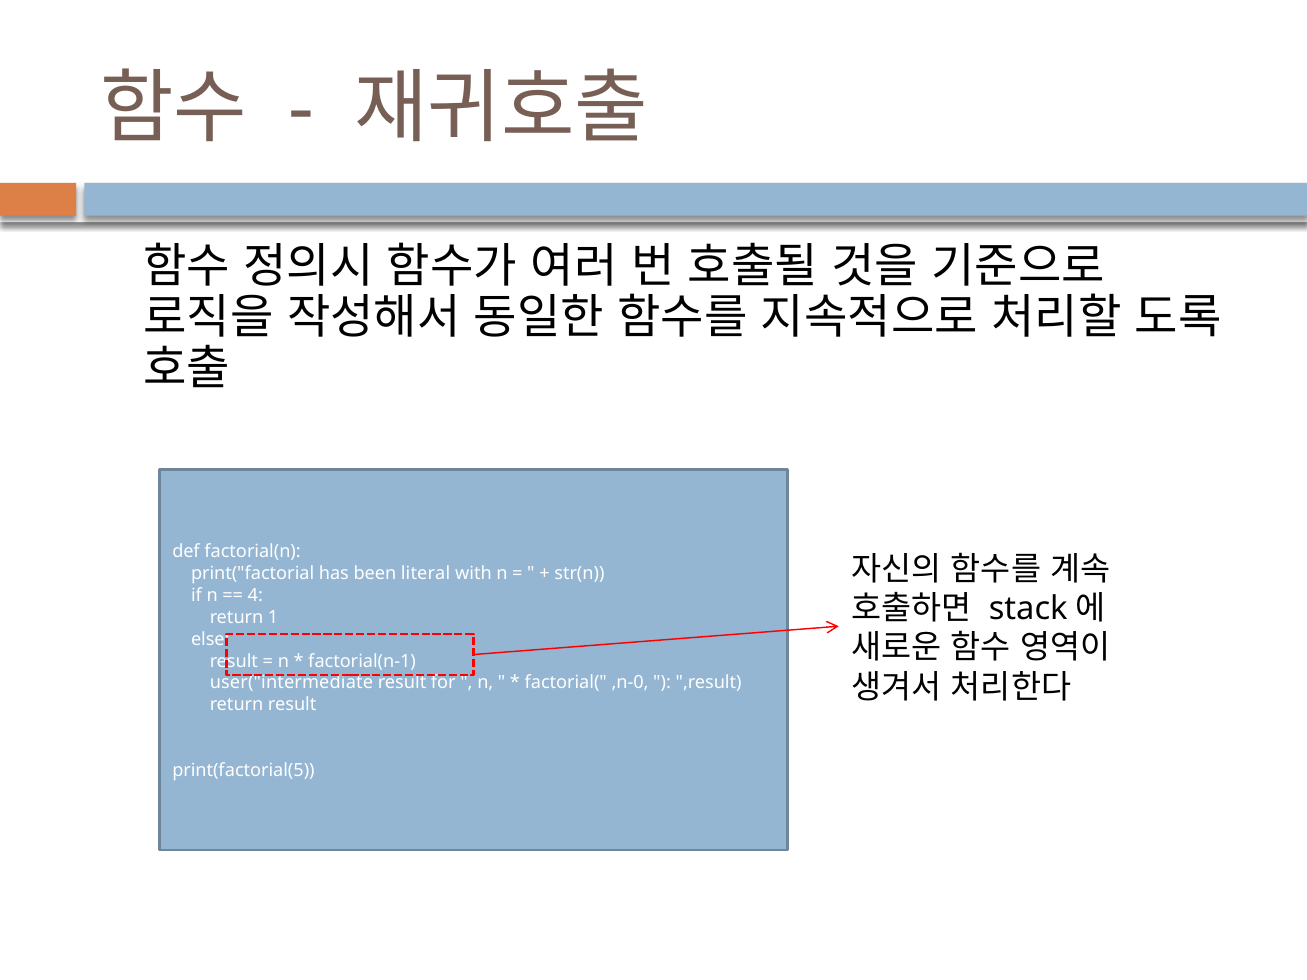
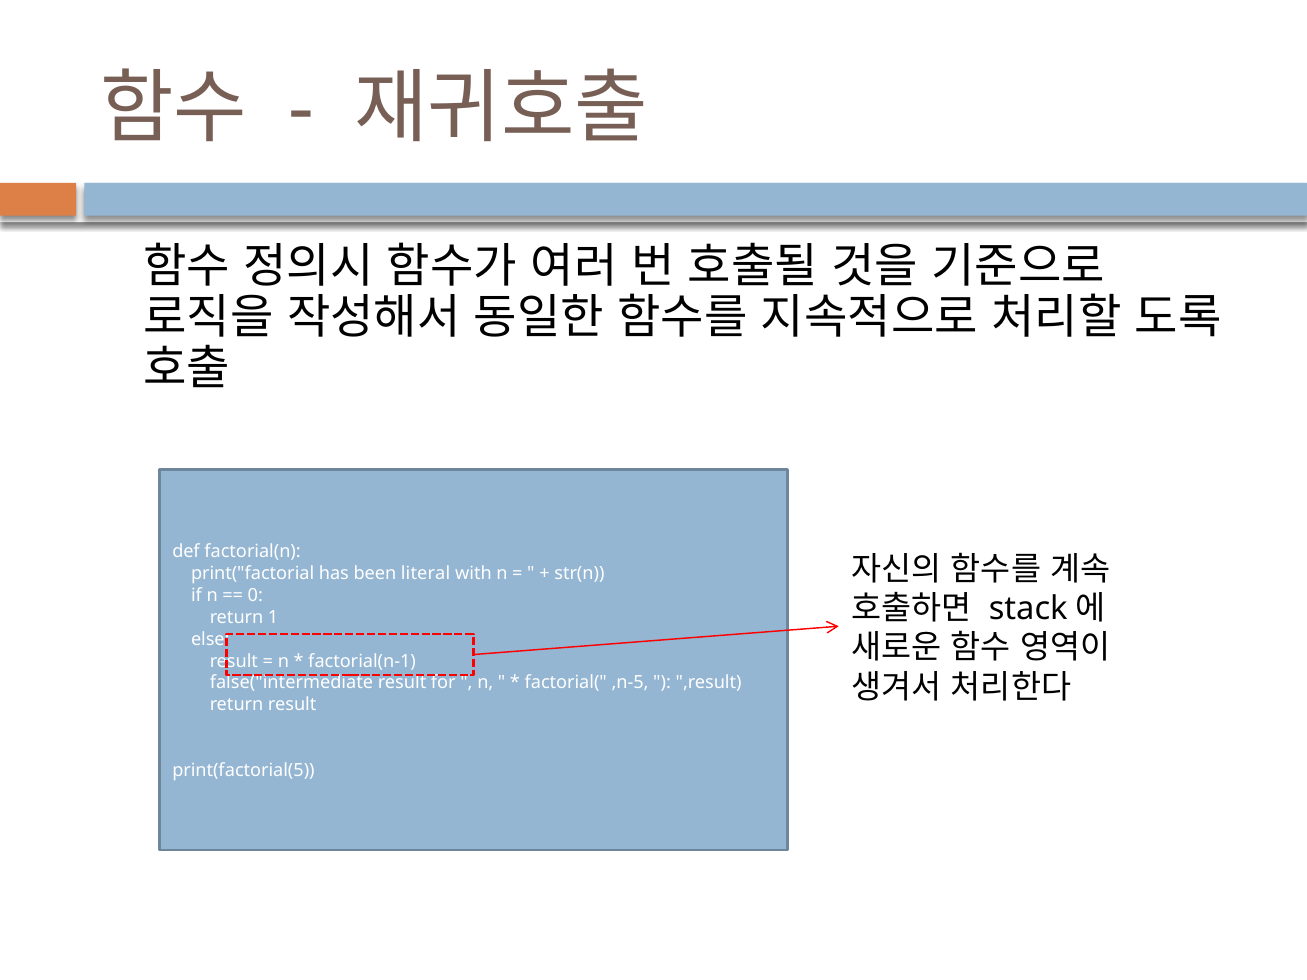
4: 4 -> 0
user("intermediate: user("intermediate -> false("intermediate
,n-0: ,n-0 -> ,n-5
